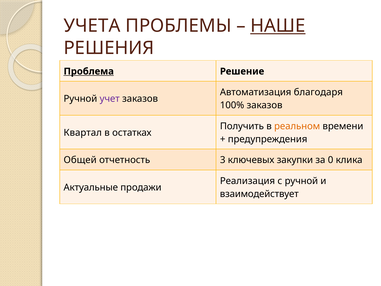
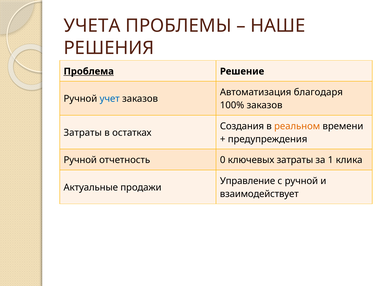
НАШЕ underline: present -> none
учет colour: purple -> blue
Получить: Получить -> Создания
Квартал at (83, 133): Квартал -> Затраты
Общей at (80, 160): Общей -> Ручной
3: 3 -> 0
ключевых закупки: закупки -> затраты
0: 0 -> 1
Реализация: Реализация -> Управление
